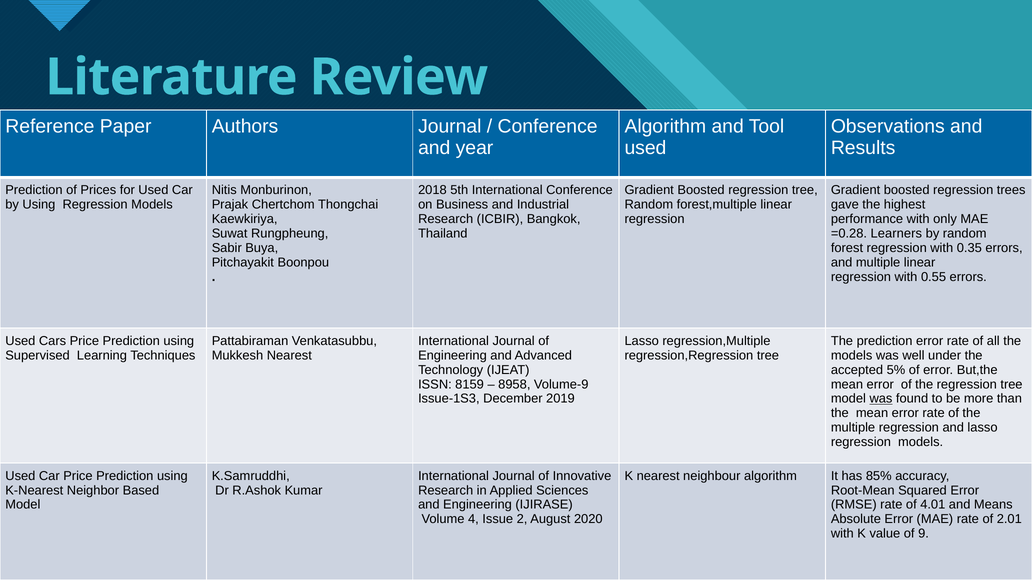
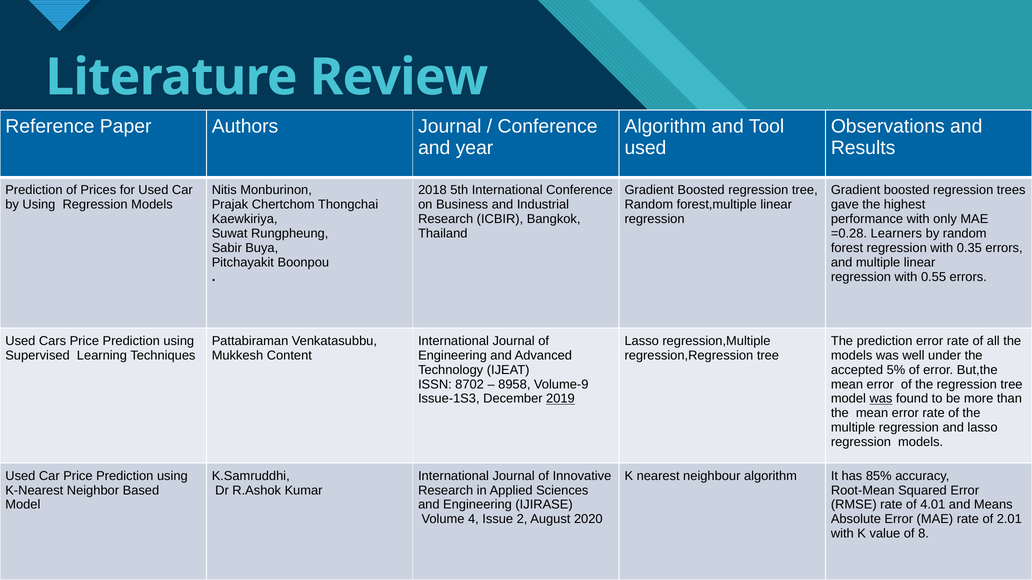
Mukkesh Nearest: Nearest -> Content
8159: 8159 -> 8702
2019 underline: none -> present
of 9: 9 -> 8
